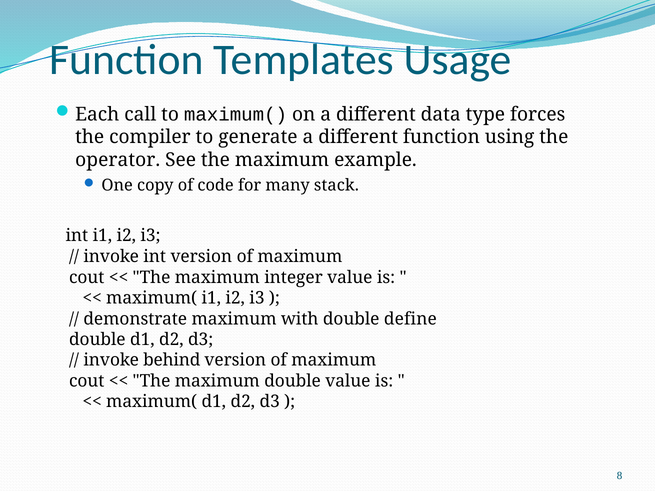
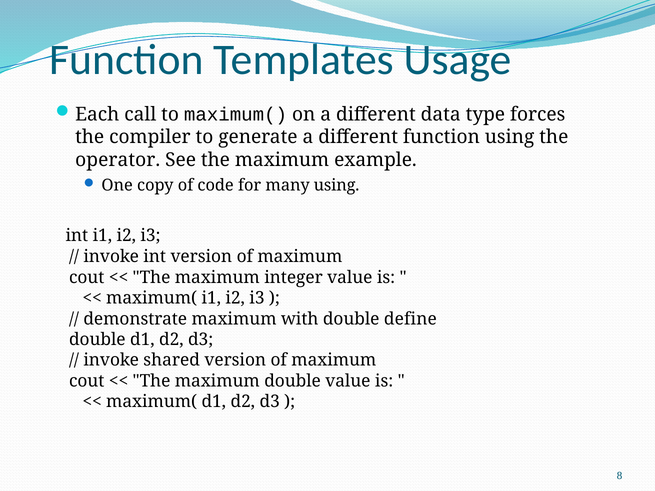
many stack: stack -> using
behind: behind -> shared
